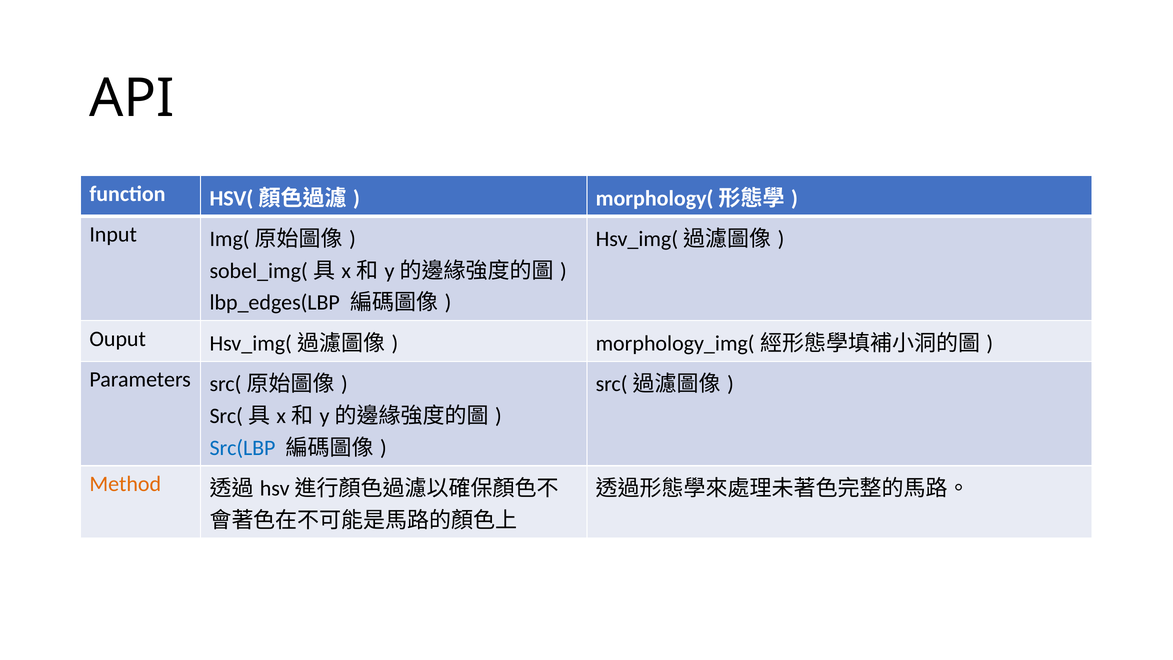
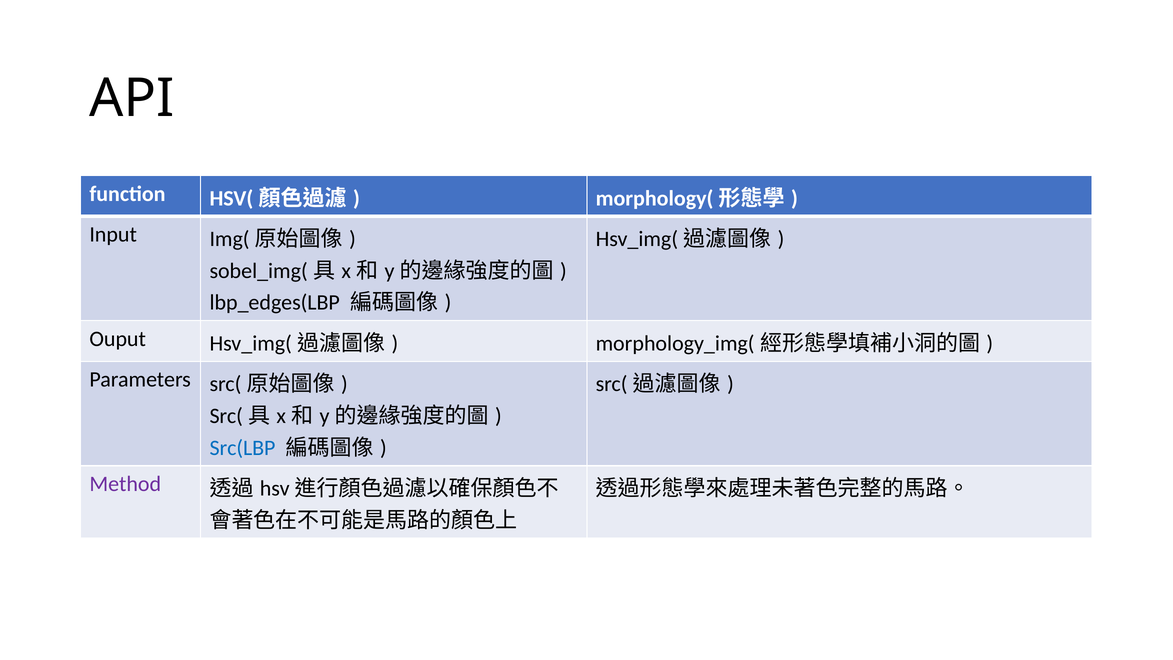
Method colour: orange -> purple
